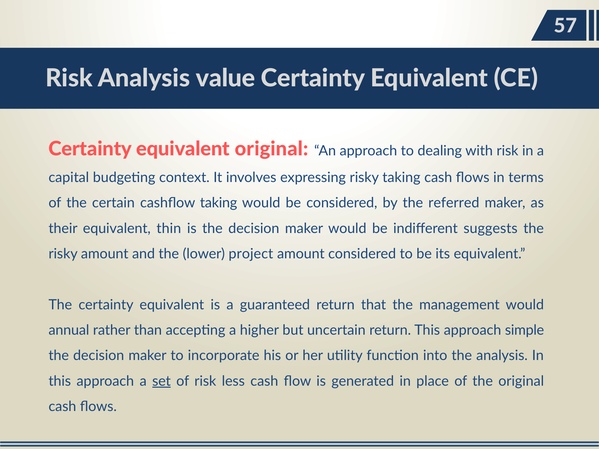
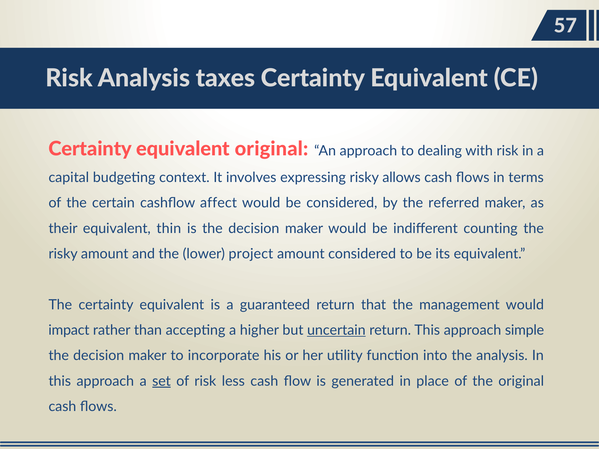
value: value -> taxes
risky taking: taking -> allows
cashflow taking: taking -> affect
suggests: suggests -> counting
annual: annual -> impact
uncertain underline: none -> present
